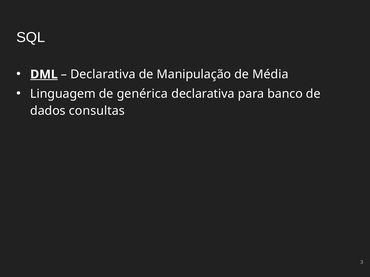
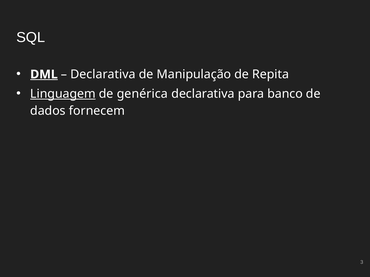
Média: Média -> Repita
Linguagem underline: none -> present
consultas: consultas -> fornecem
